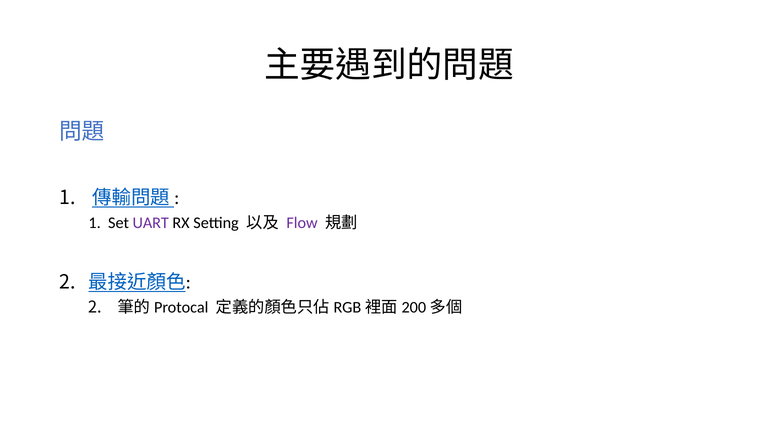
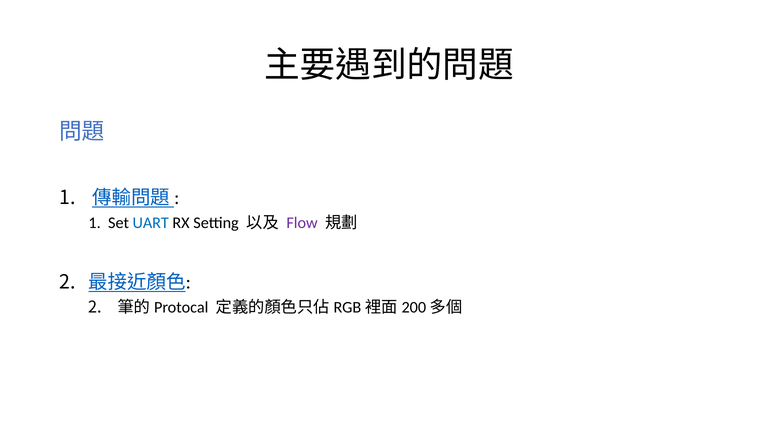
UART colour: purple -> blue
